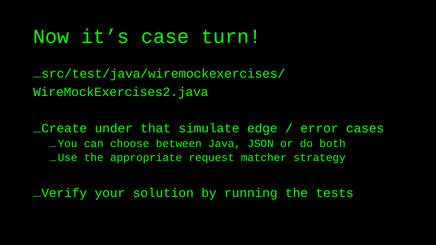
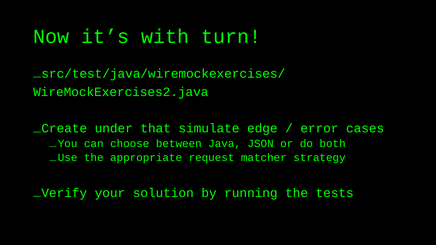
case: case -> with
